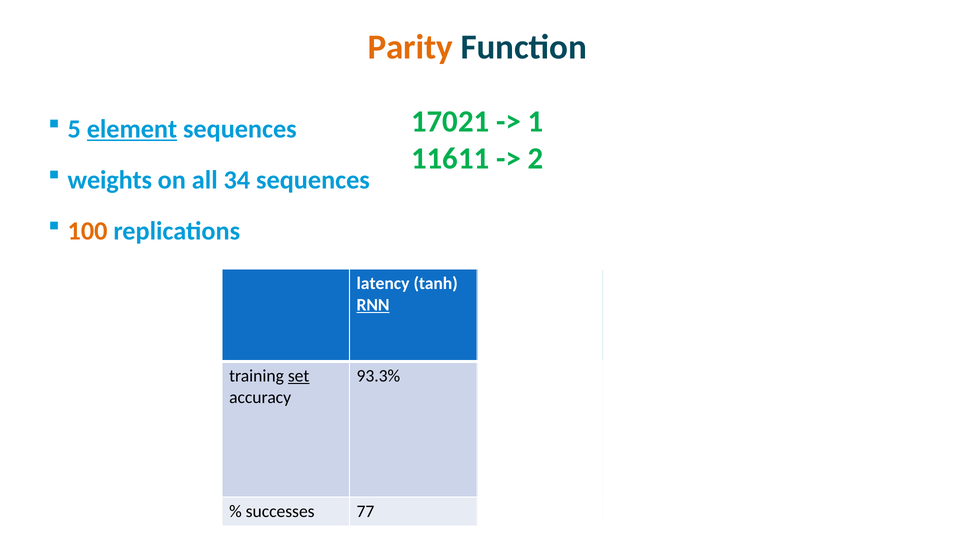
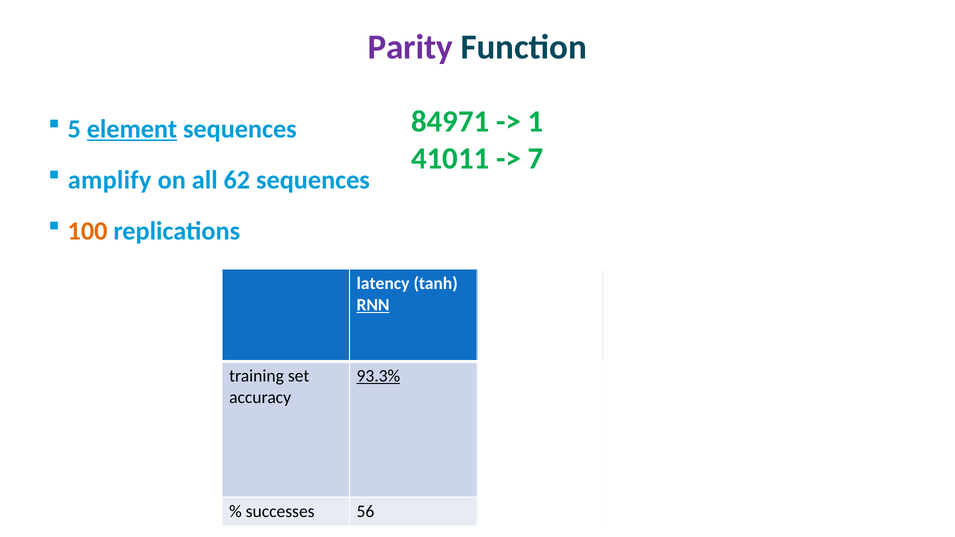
Parity colour: orange -> purple
17021: 17021 -> 84971
11611: 11611 -> 41011
2 at (536, 159): 2 -> 7
weights: weights -> amplify
34: 34 -> 62
set underline: present -> none
93.3% underline: none -> present
77: 77 -> 56
